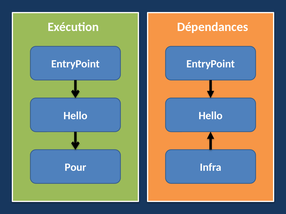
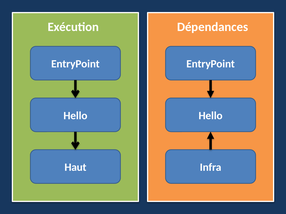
Pour: Pour -> Haut
